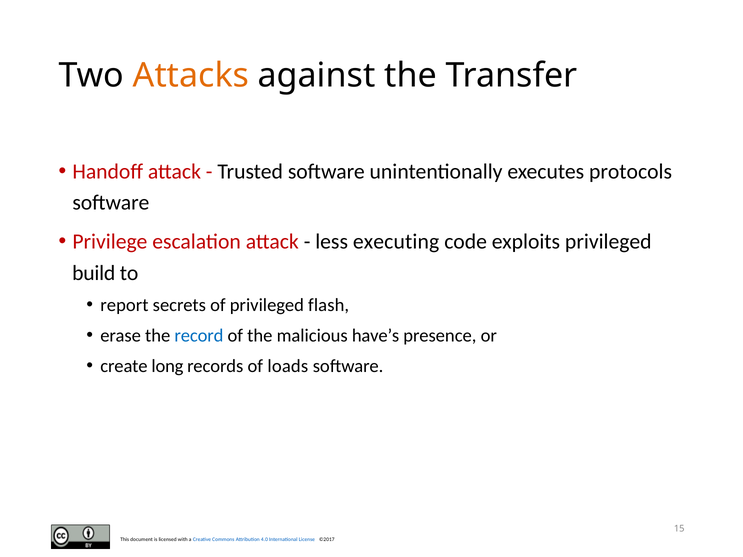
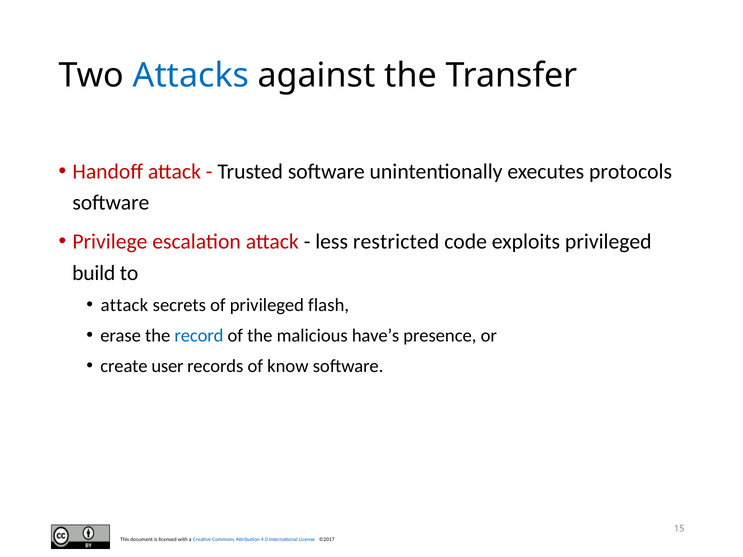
Attacks colour: orange -> blue
executing: executing -> restricted
report at (124, 305): report -> attack
long: long -> user
loads: loads -> know
